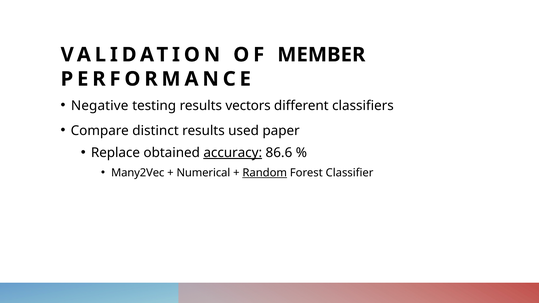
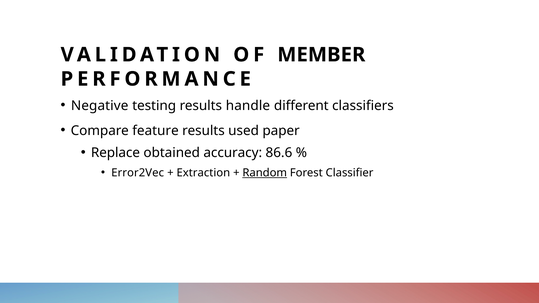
vectors: vectors -> handle
distinct: distinct -> feature
accuracy underline: present -> none
Many2Vec: Many2Vec -> Error2Vec
Numerical: Numerical -> Extraction
